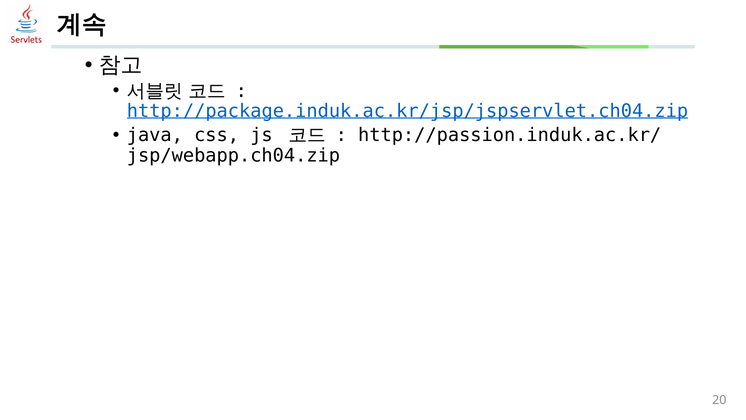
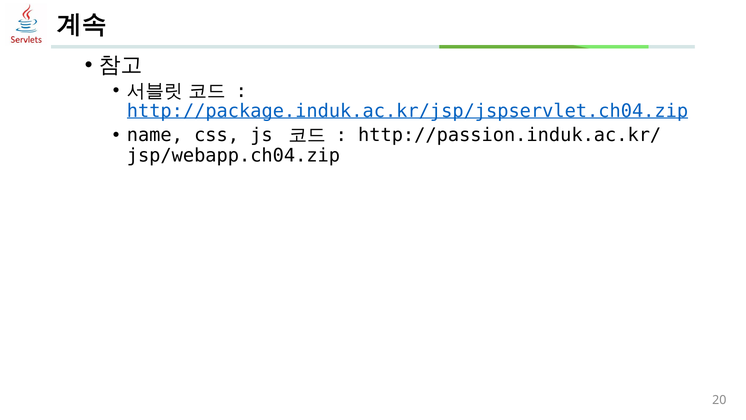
java: java -> name
